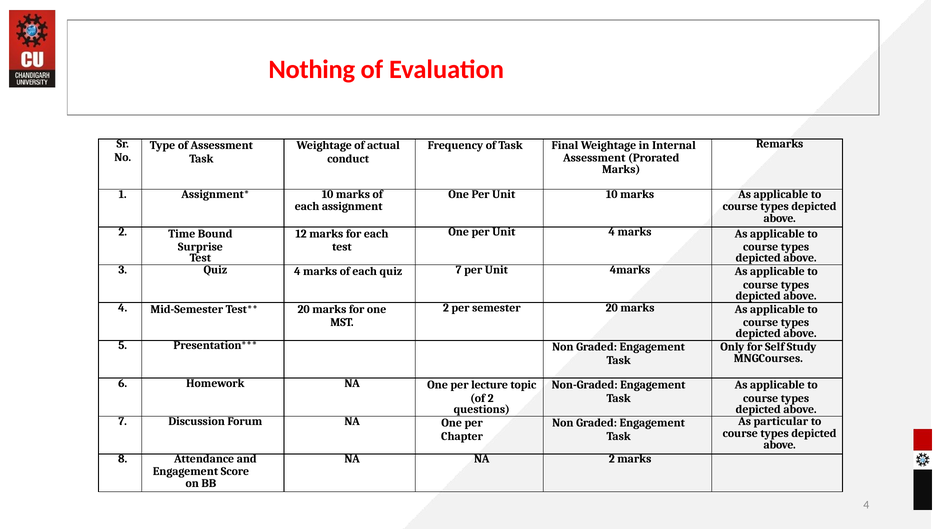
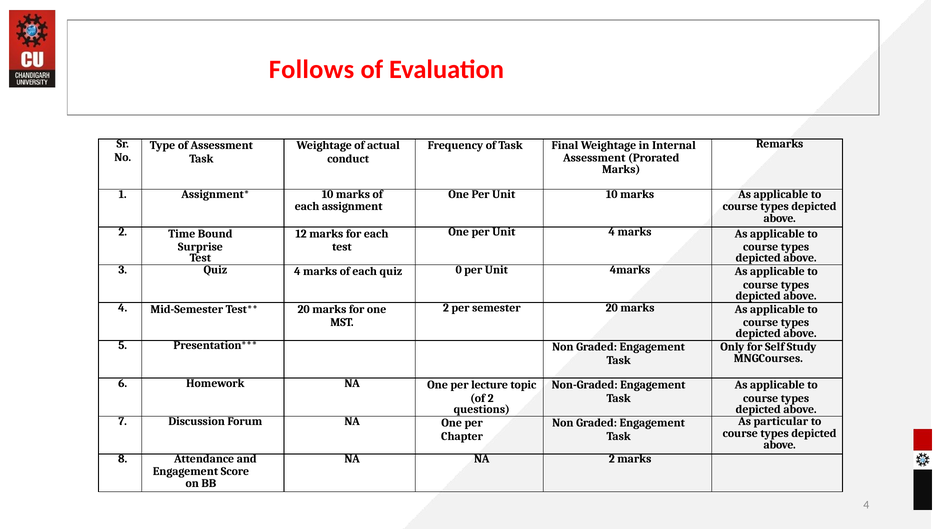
Nothing: Nothing -> Follows
quiz 7: 7 -> 0
